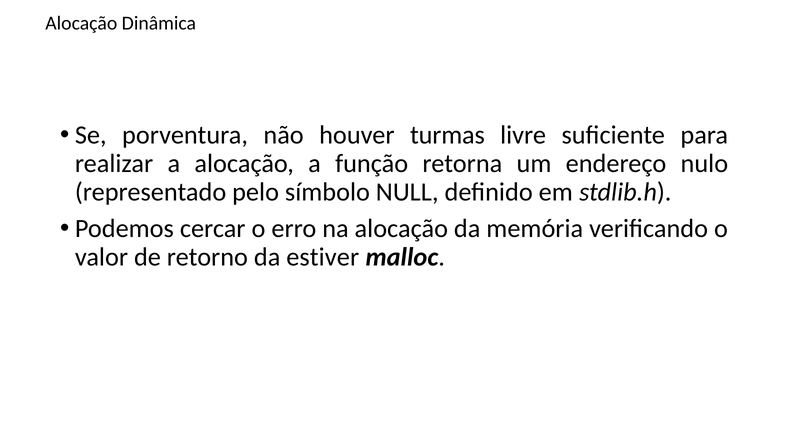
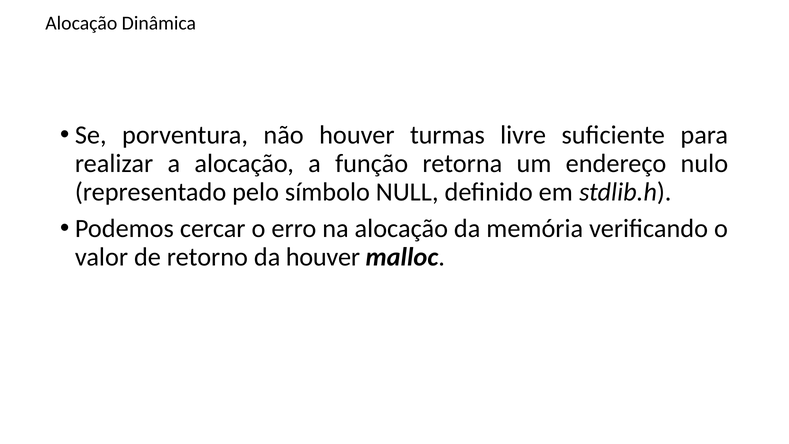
da estiver: estiver -> houver
